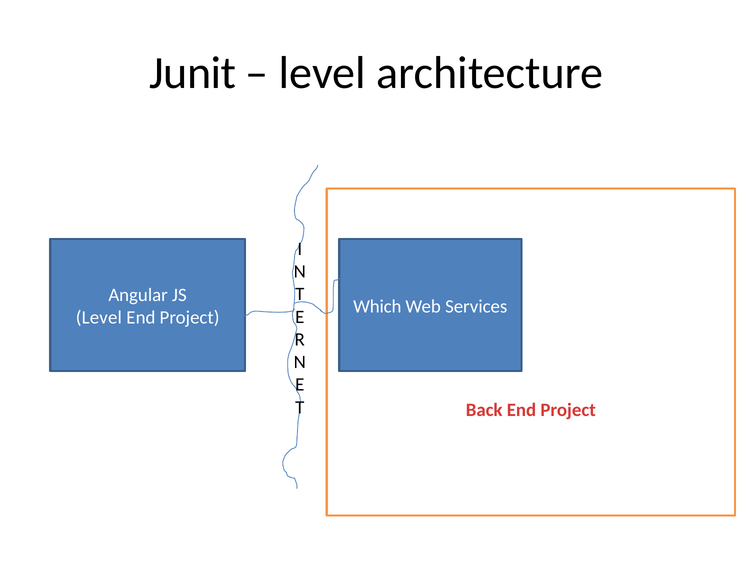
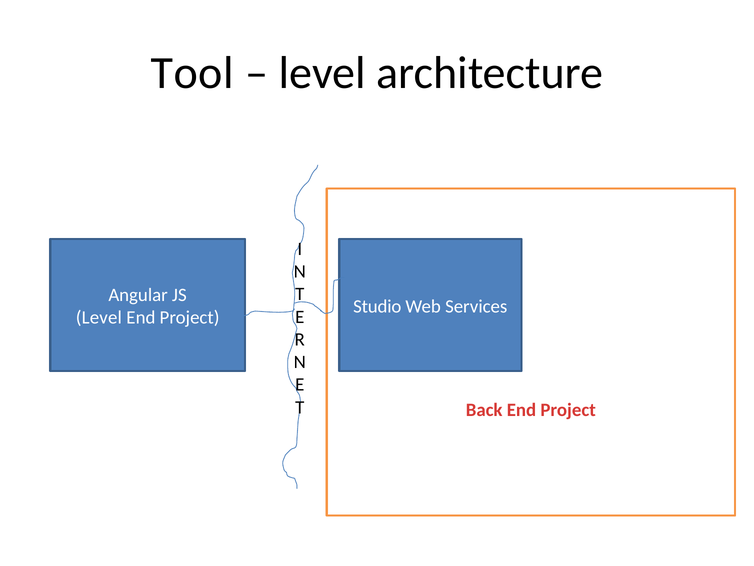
Junit: Junit -> Tool
Which: Which -> Studio
